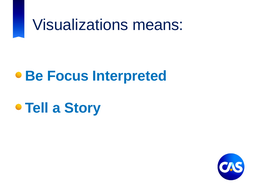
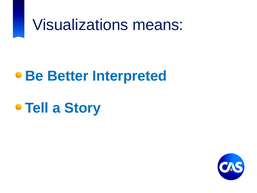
Focus: Focus -> Better
